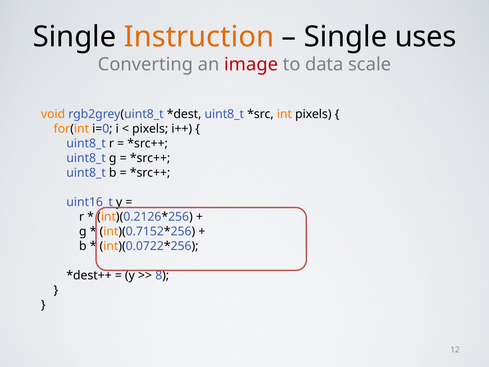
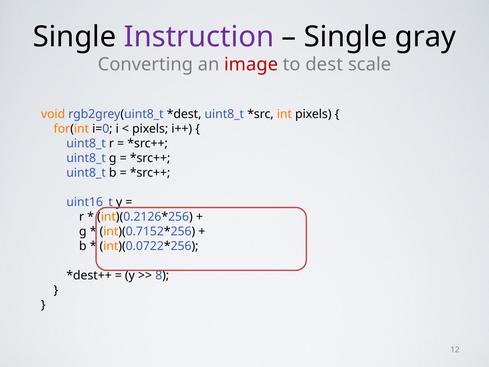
Instruction colour: orange -> purple
uses: uses -> gray
data: data -> dest
